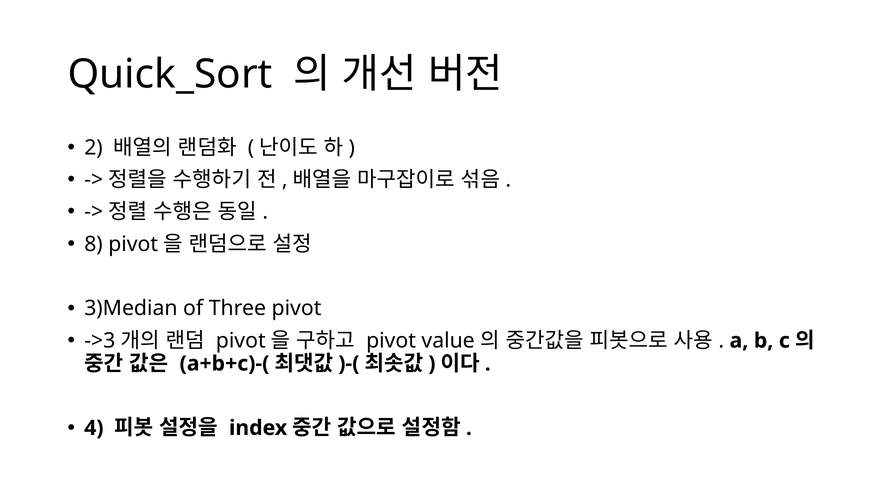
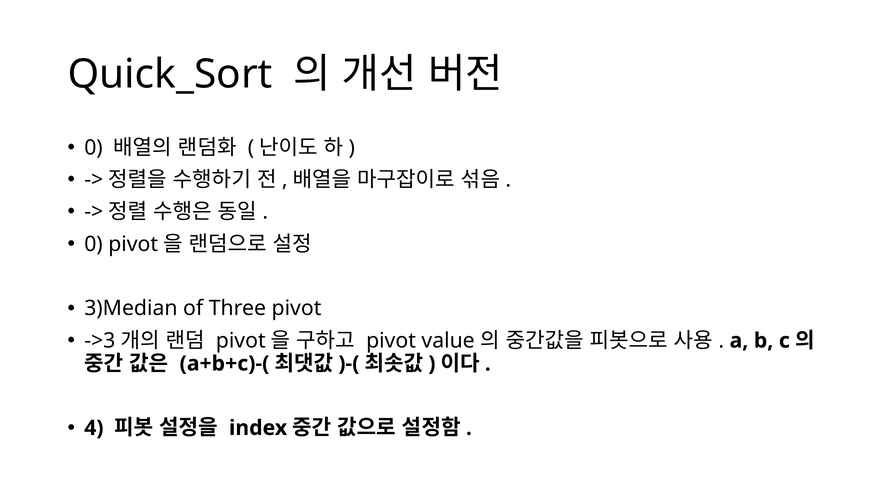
2 at (93, 147): 2 -> 0
8 at (93, 244): 8 -> 0
